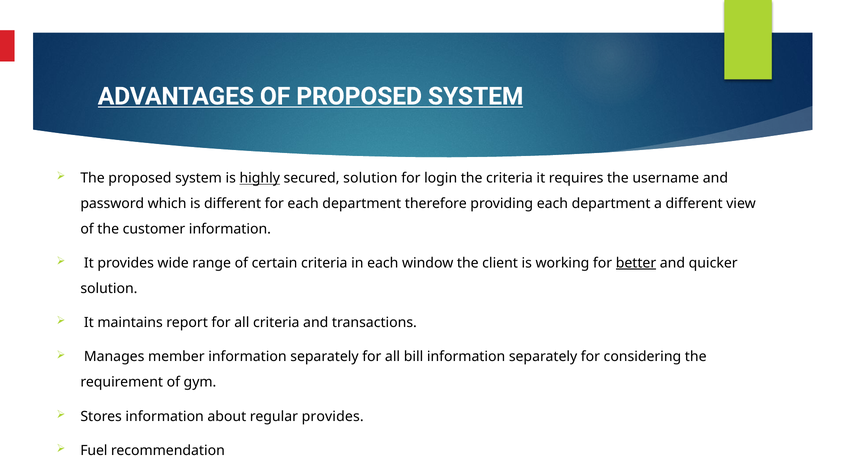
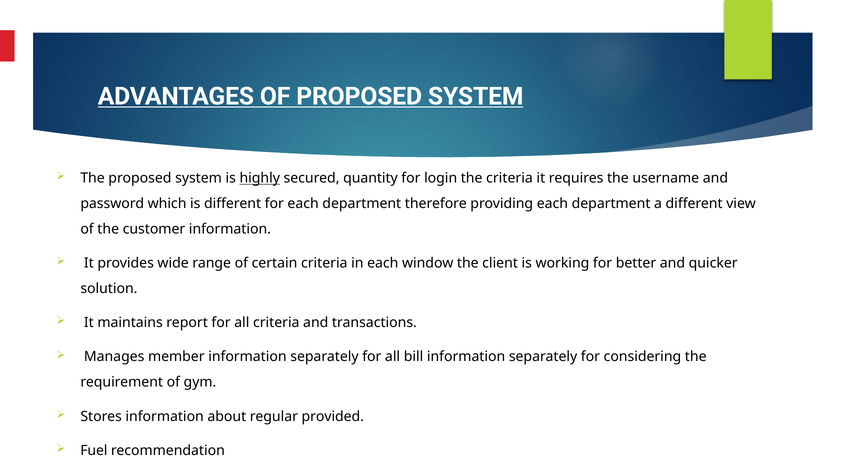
secured solution: solution -> quantity
better underline: present -> none
regular provides: provides -> provided
